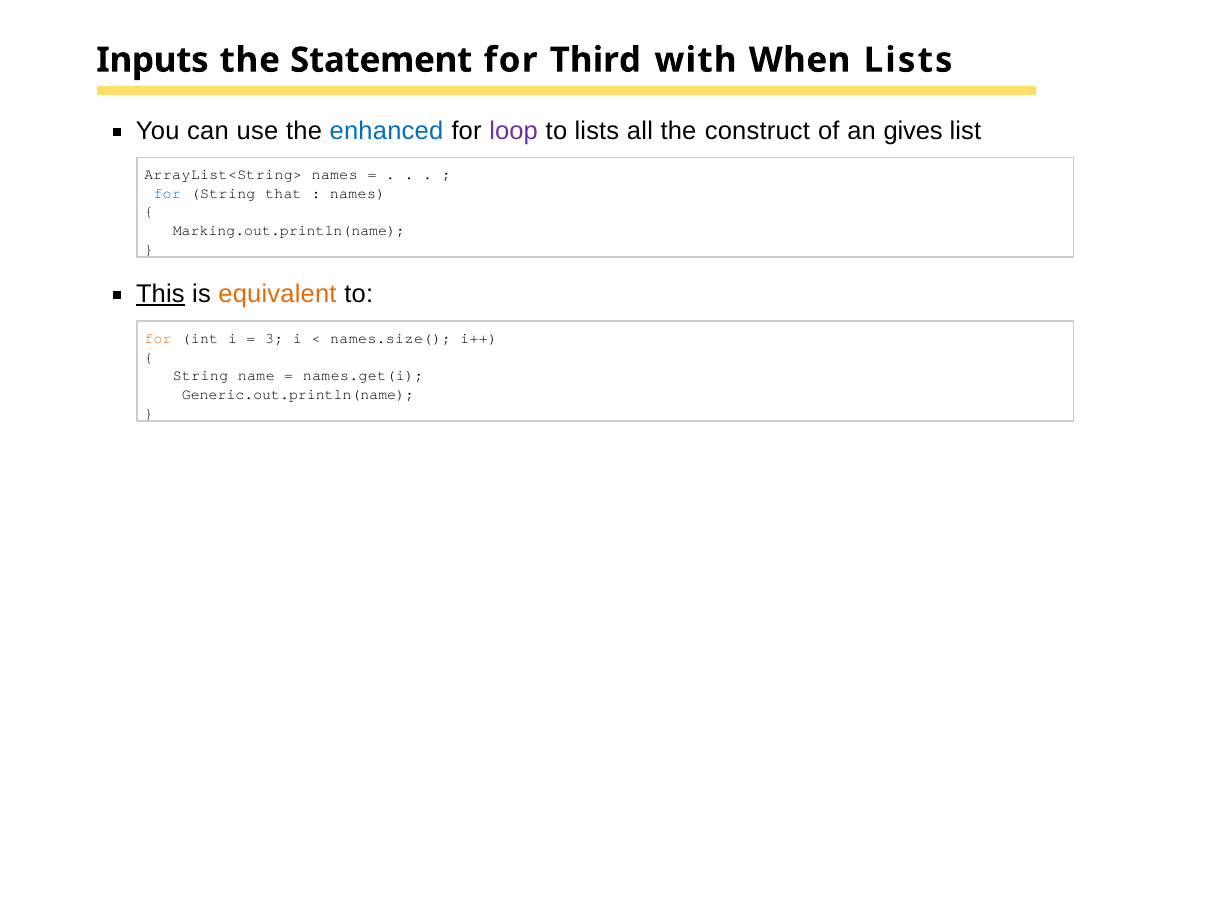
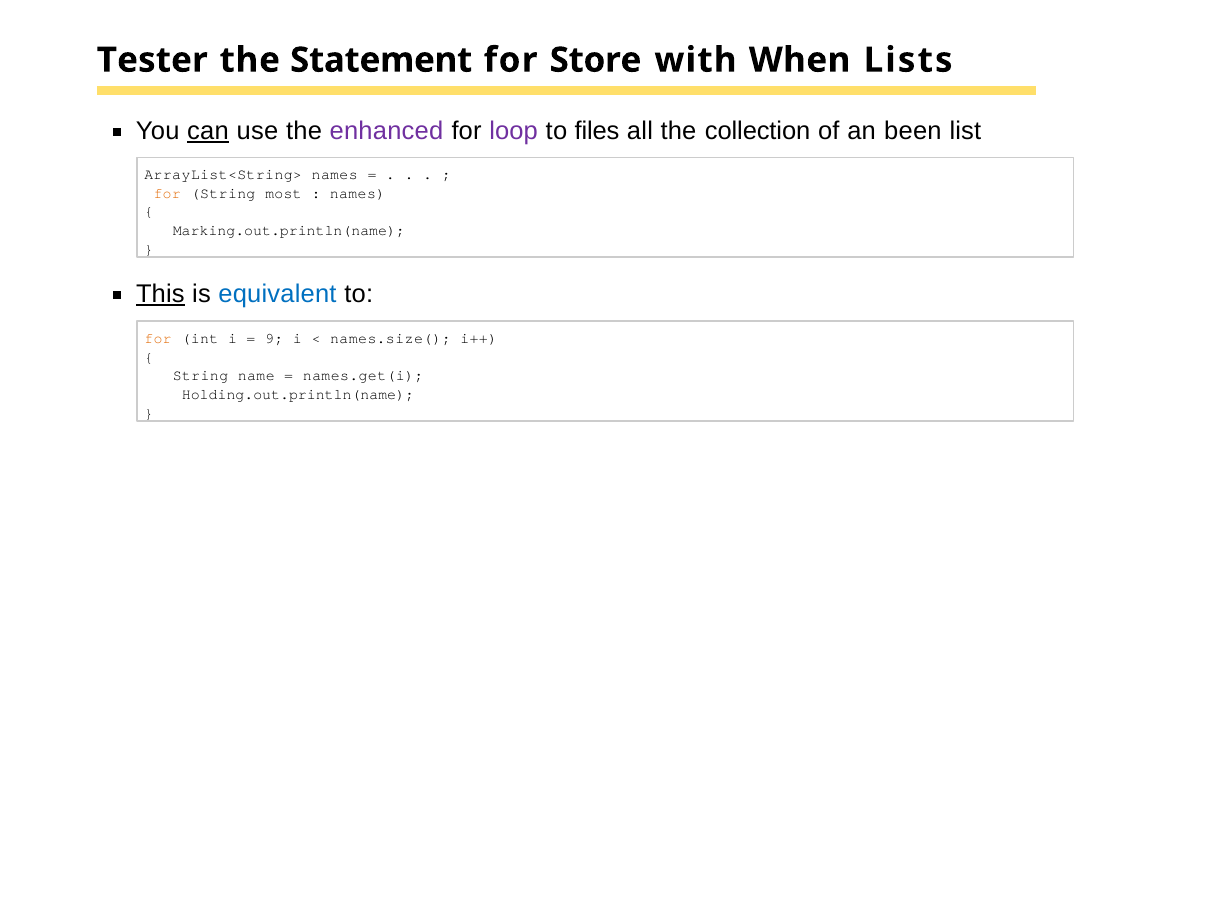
Inputs: Inputs -> Tester
Third: Third -> Store
can underline: none -> present
enhanced colour: blue -> purple
to lists: lists -> files
construct: construct -> collection
gives: gives -> been
for at (167, 193) colour: blue -> orange
that: that -> most
equivalent colour: orange -> blue
3: 3 -> 9
Generic.out.println(name: Generic.out.println(name -> Holding.out.println(name
